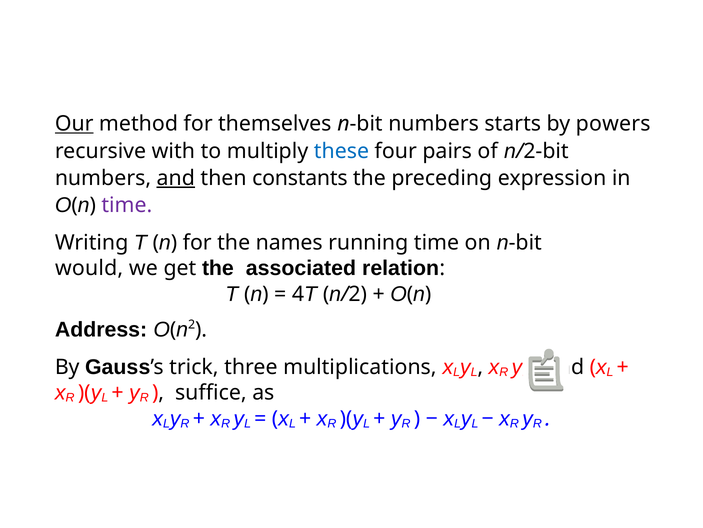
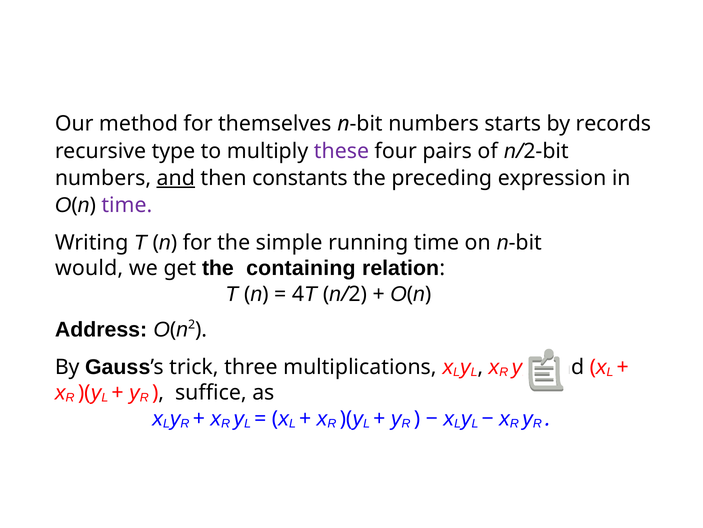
Our underline: present -> none
powers: powers -> records
with: with -> type
these colour: blue -> purple
names: names -> simple
associated: associated -> containing
